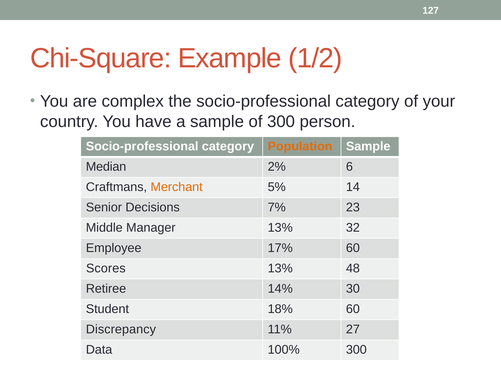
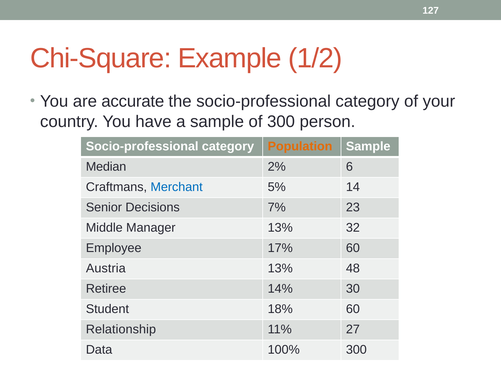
complex: complex -> accurate
Merchant colour: orange -> blue
Scores: Scores -> Austria
Discrepancy: Discrepancy -> Relationship
